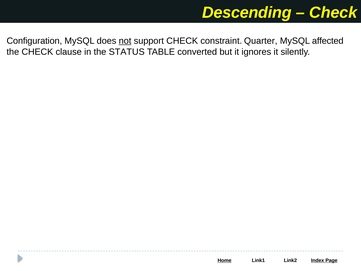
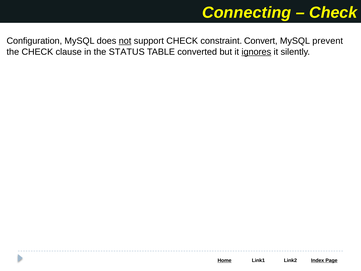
Descending: Descending -> Connecting
Quarter: Quarter -> Convert
affected: affected -> prevent
ignores underline: none -> present
